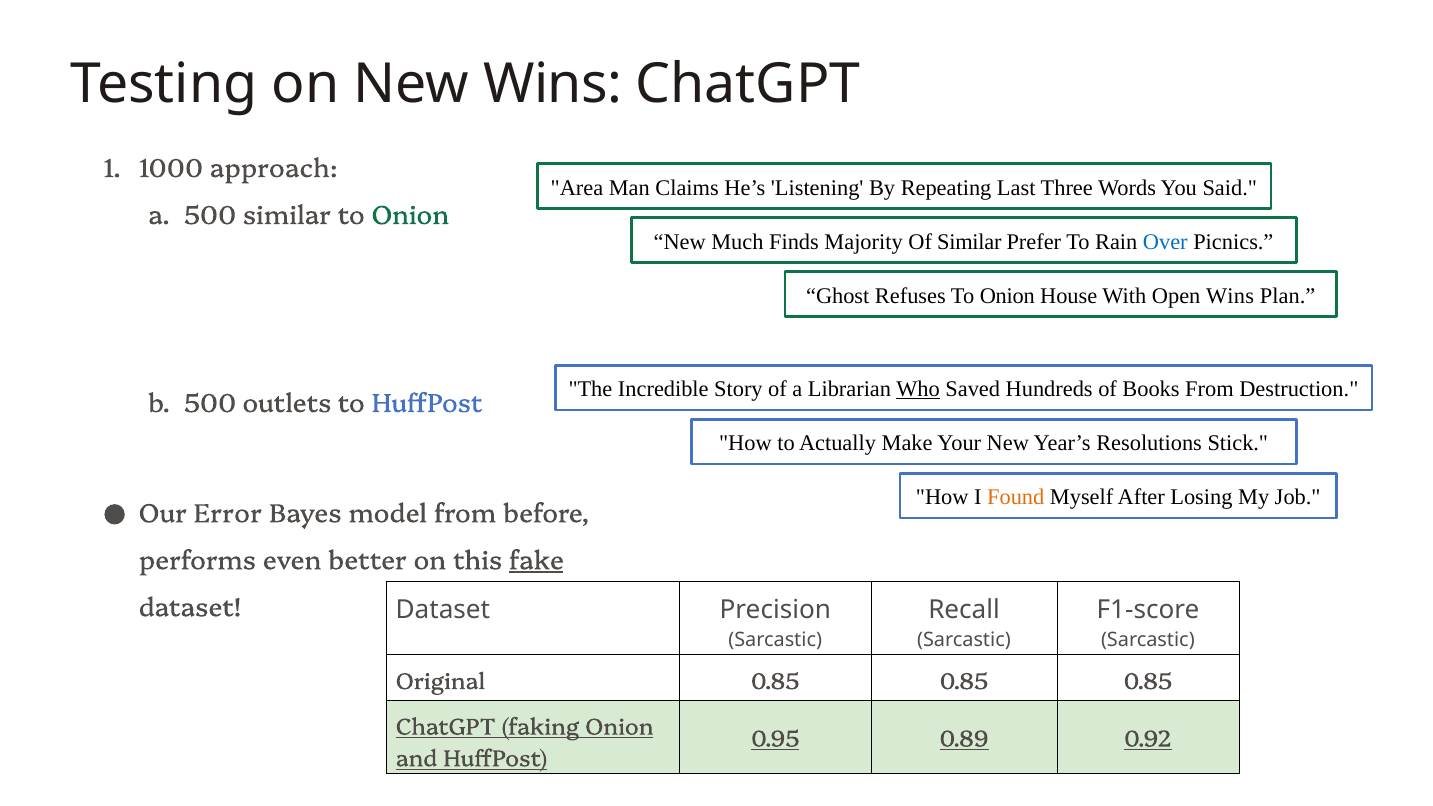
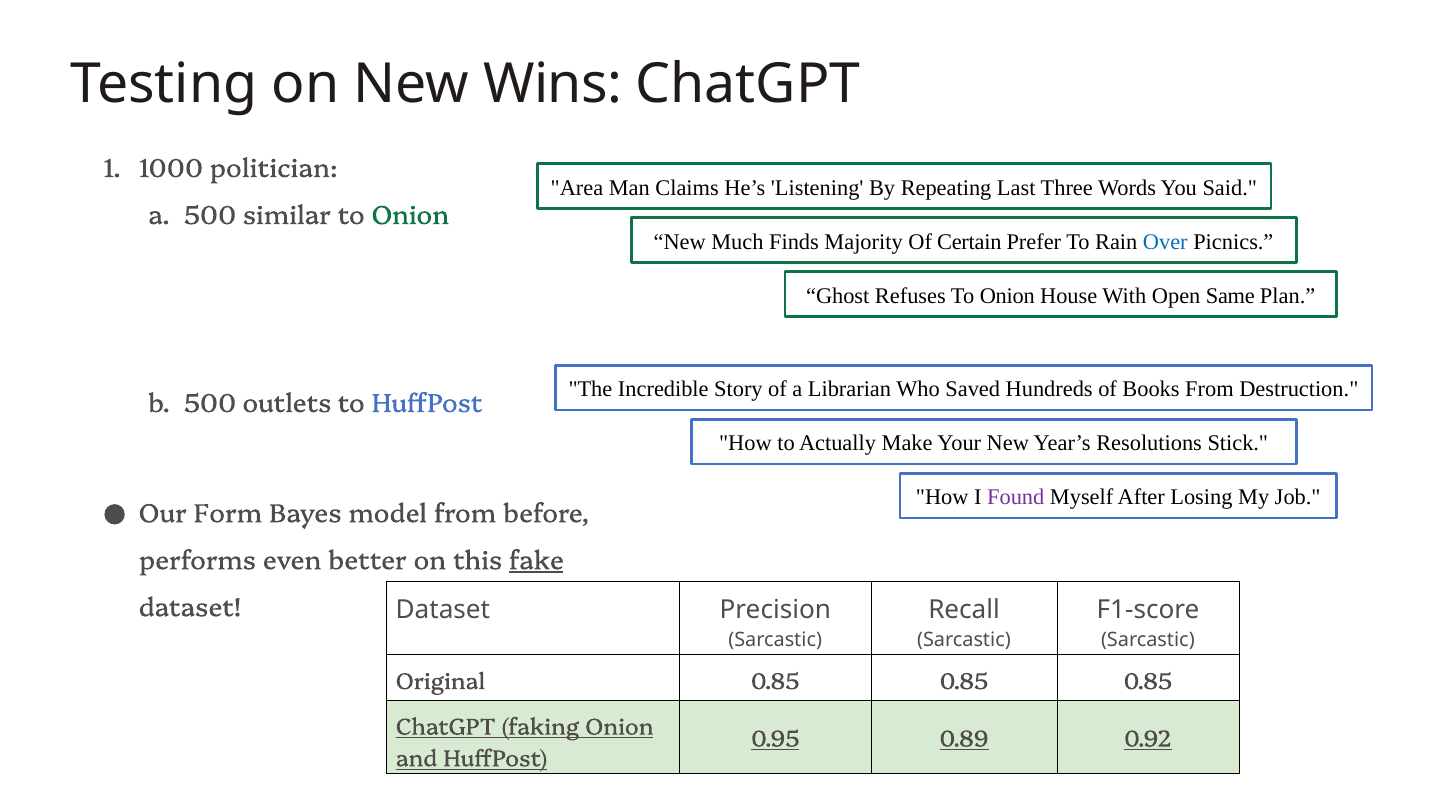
approach: approach -> politician
Of Similar: Similar -> Certain
Open Wins: Wins -> Same
Who underline: present -> none
Found colour: orange -> purple
Error: Error -> Form
